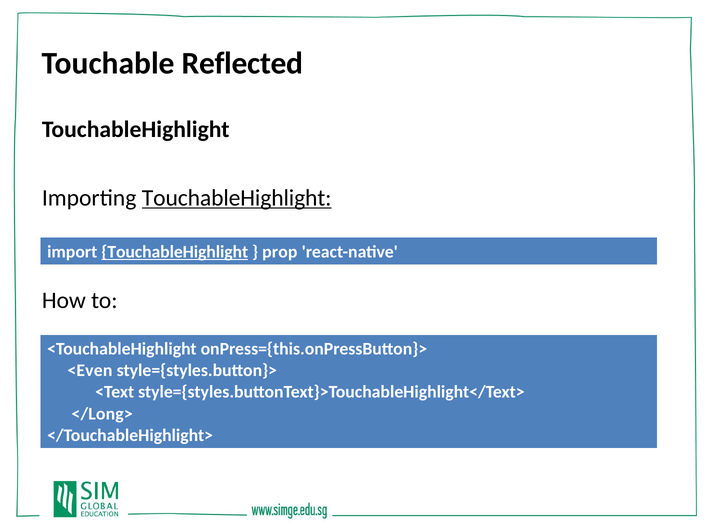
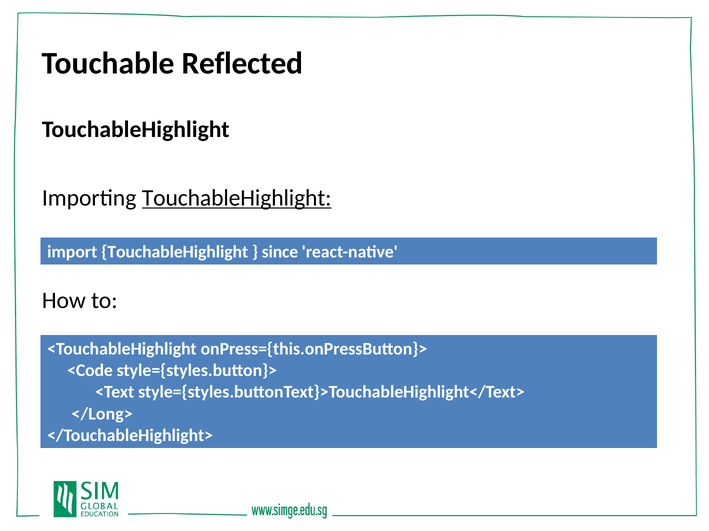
TouchableHighlight at (175, 252) underline: present -> none
prop: prop -> since
<Even: <Even -> <Code
